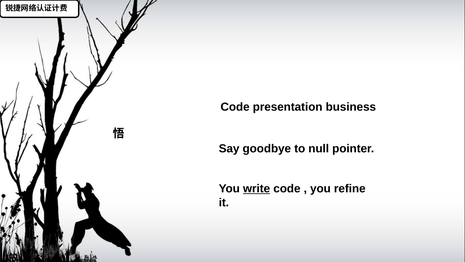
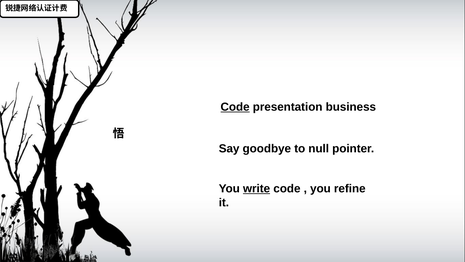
Code at (235, 107) underline: none -> present
